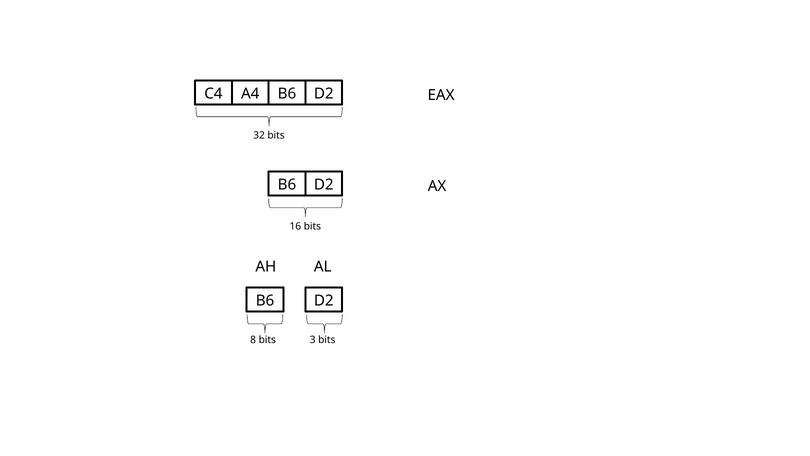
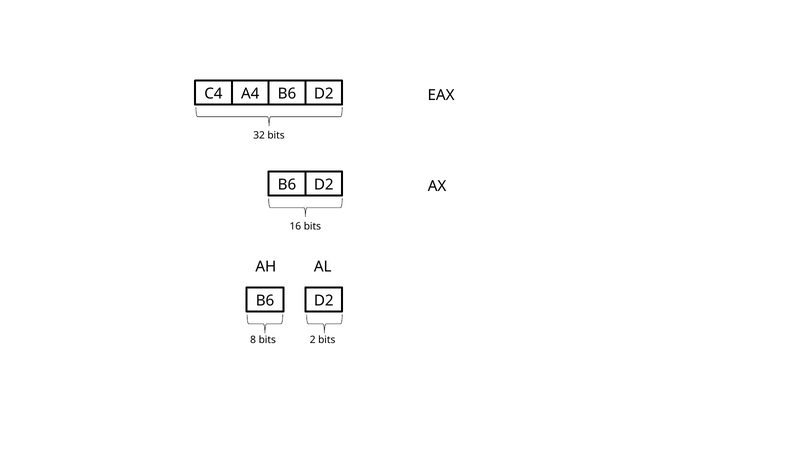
3: 3 -> 2
